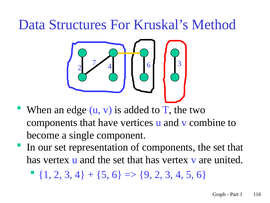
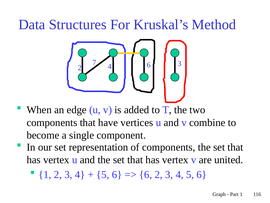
9 at (146, 174): 9 -> 6
